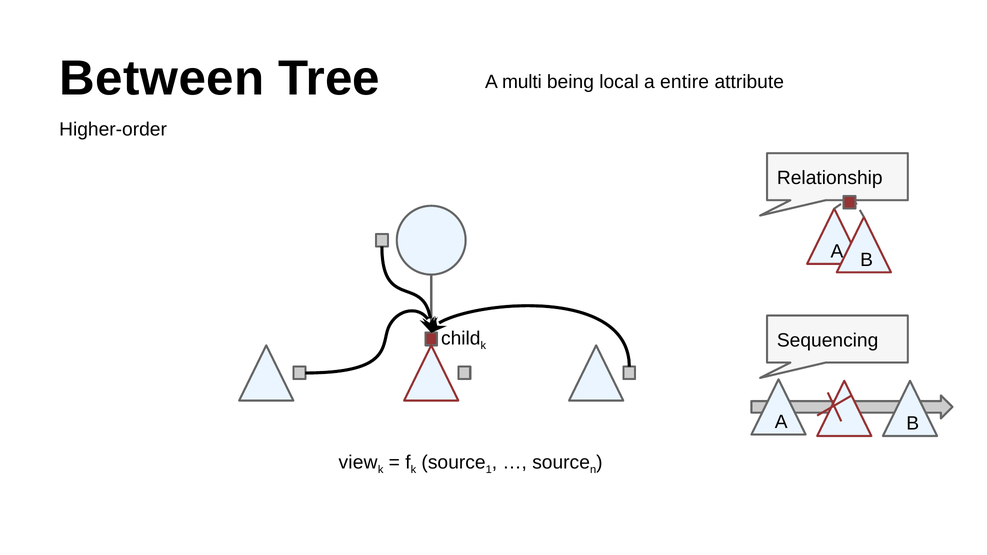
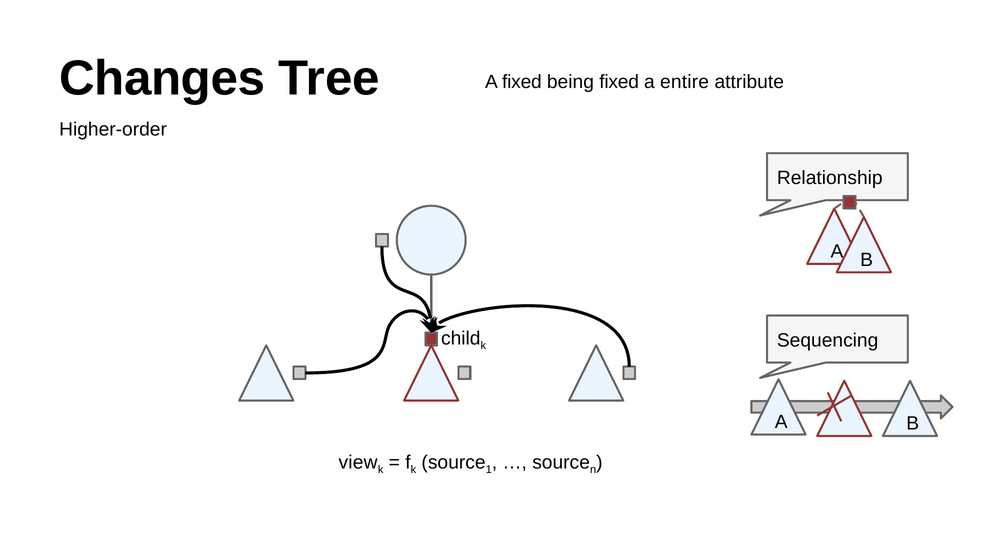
Between: Between -> Changes
A multi: multi -> fixed
being local: local -> fixed
